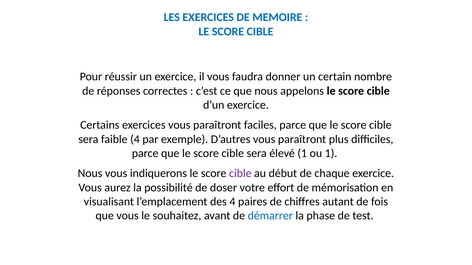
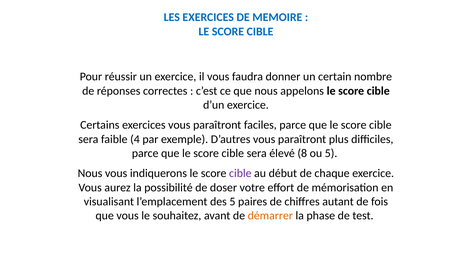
élevé 1: 1 -> 8
ou 1: 1 -> 5
des 4: 4 -> 5
démarrer colour: blue -> orange
